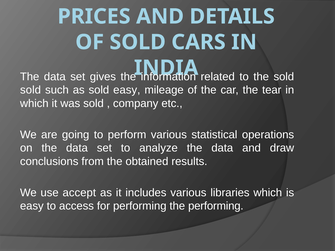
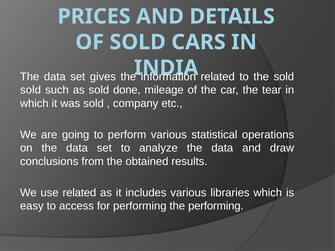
sold easy: easy -> done
use accept: accept -> related
